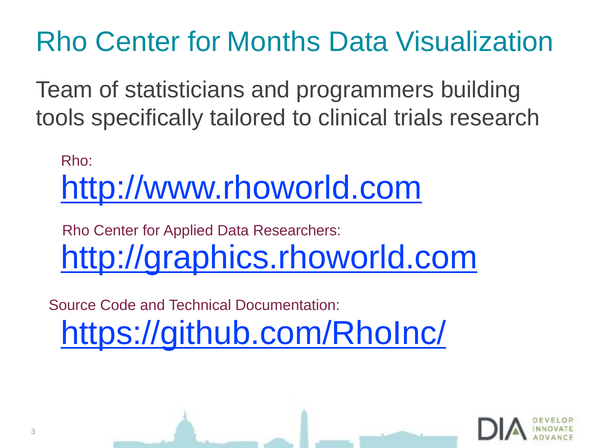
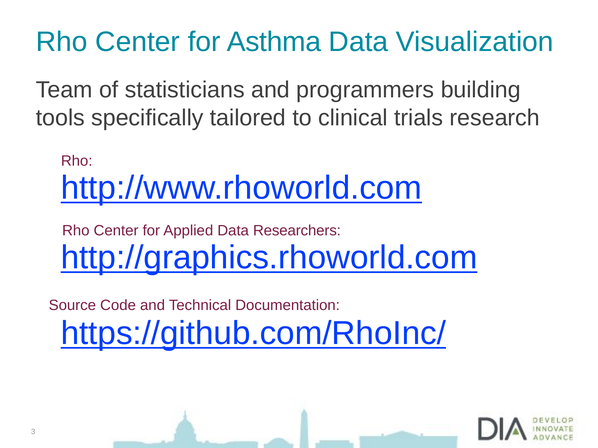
Months: Months -> Asthma
